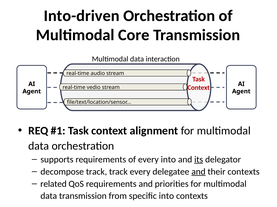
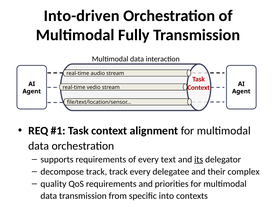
Core: Core -> Fully
every into: into -> text
and at (198, 172) underline: present -> none
their contexts: contexts -> complex
related: related -> quality
